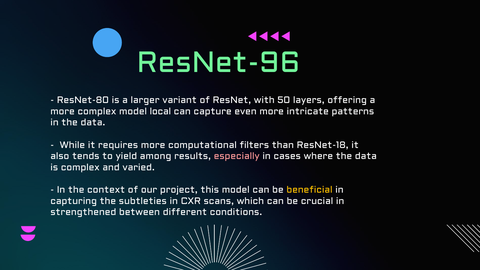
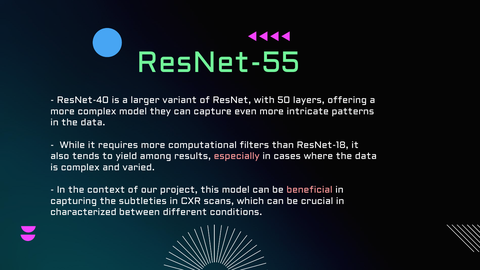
ResNet-96: ResNet-96 -> ResNet-55
ResNet-80: ResNet-80 -> ResNet-40
local: local -> they
beneficial colour: yellow -> pink
strengthened: strengthened -> characterized
